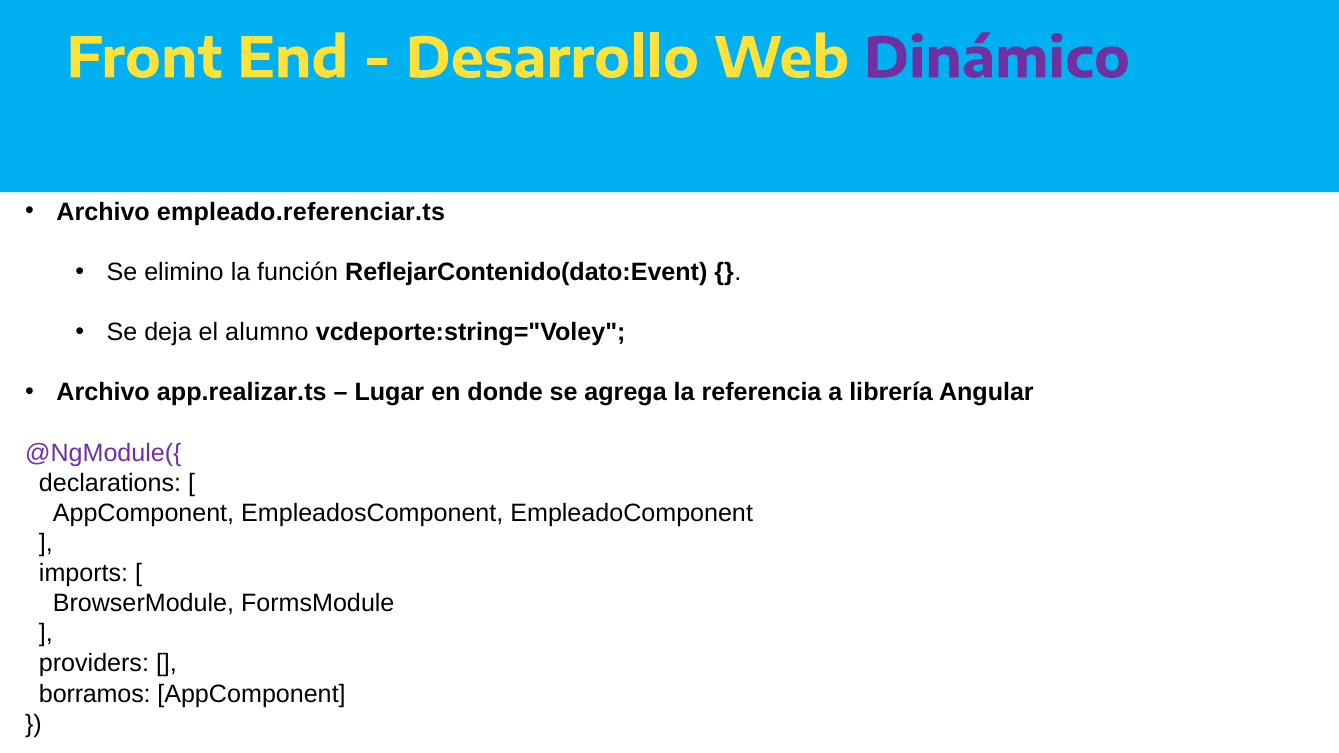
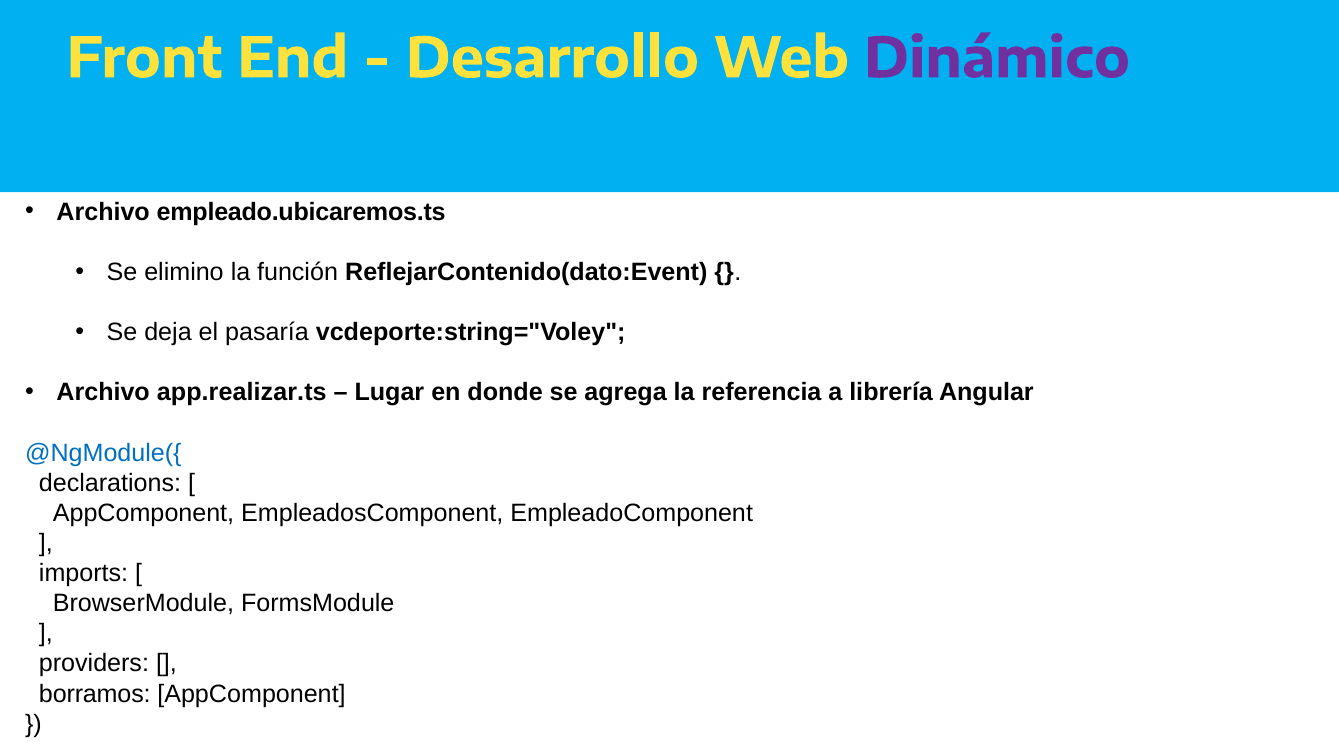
empleado.referenciar.ts: empleado.referenciar.ts -> empleado.ubicaremos.ts
alumno: alumno -> pasaría
@NgModule({ colour: purple -> blue
